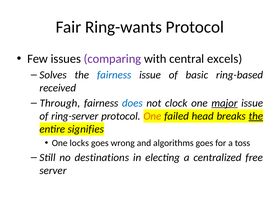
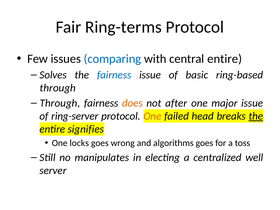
Ring-wants: Ring-wants -> Ring-terms
comparing colour: purple -> blue
central excels: excels -> entire
received at (58, 88): received -> through
does colour: blue -> orange
clock: clock -> after
major underline: present -> none
destinations: destinations -> manipulates
free: free -> well
